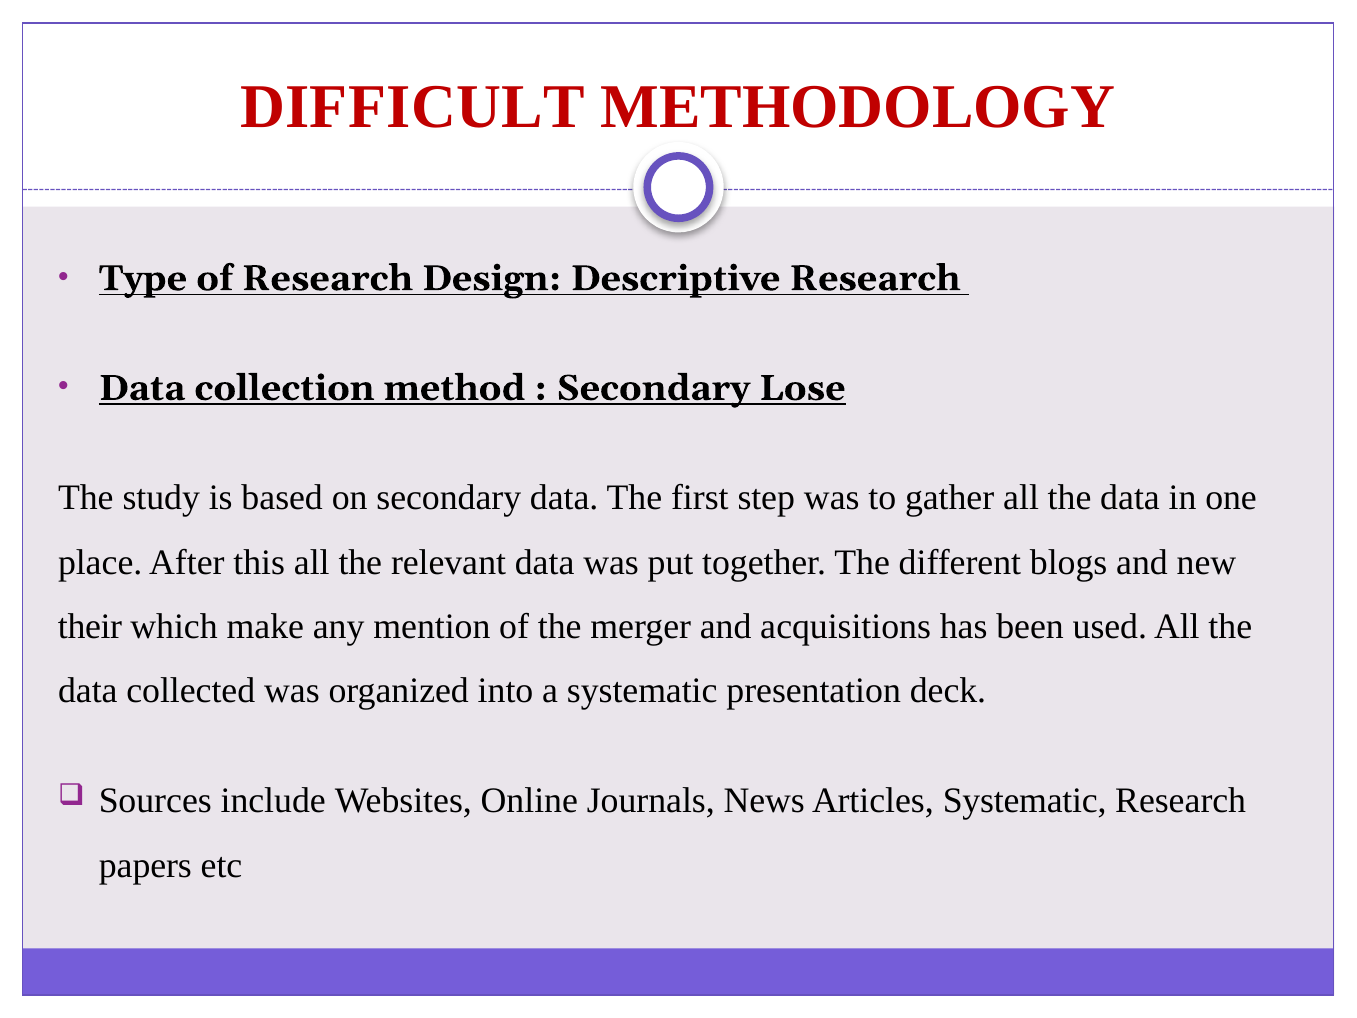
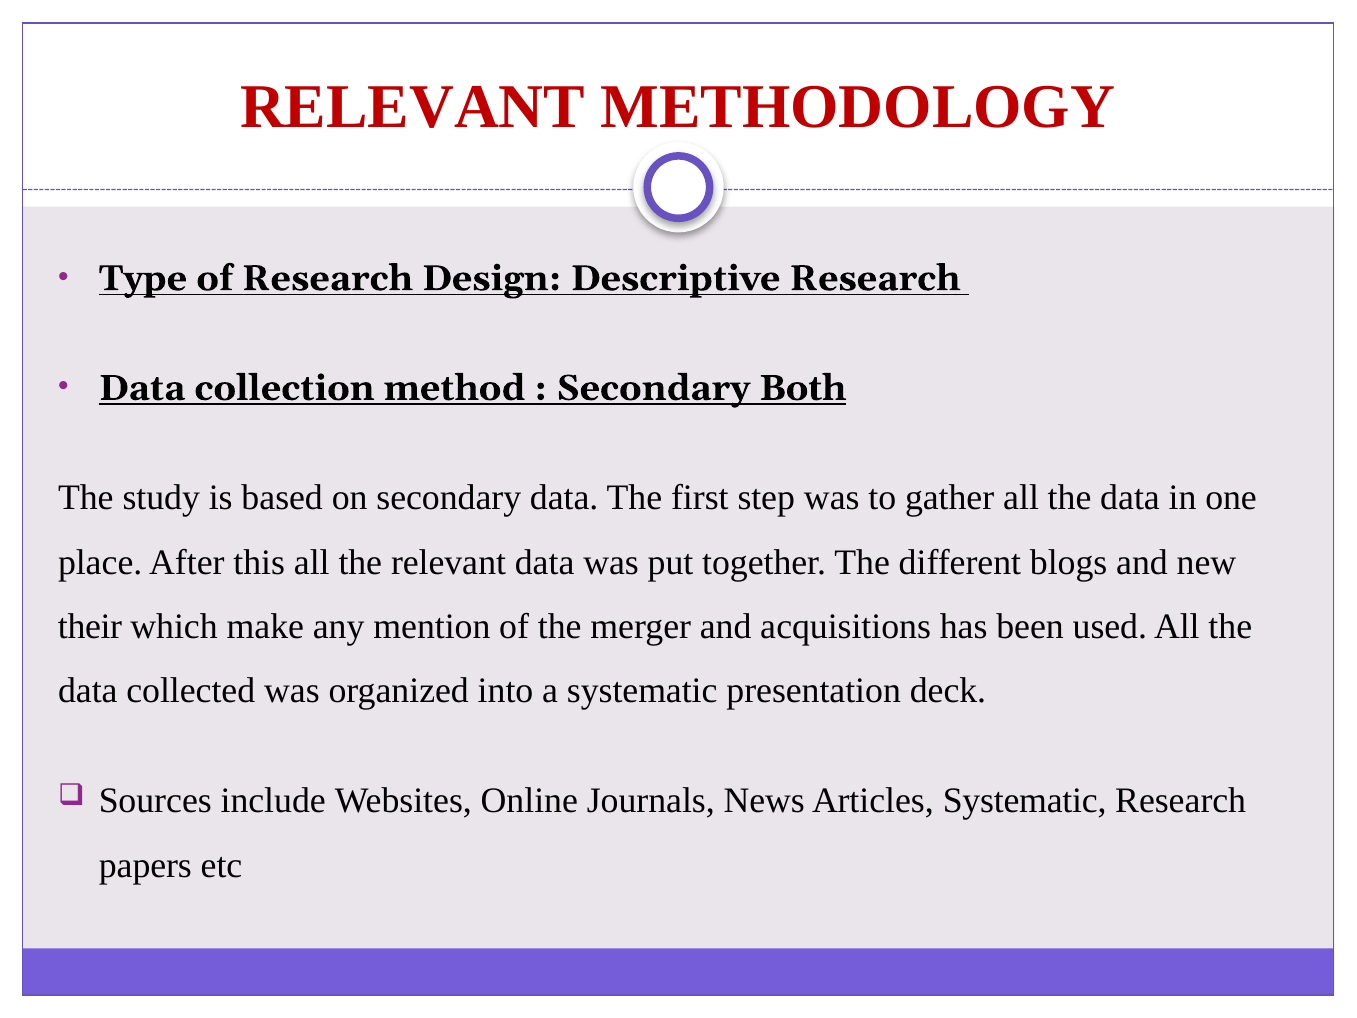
DIFFICULT at (412, 107): DIFFICULT -> RELEVANT
Lose: Lose -> Both
